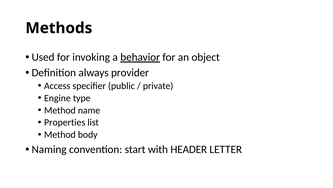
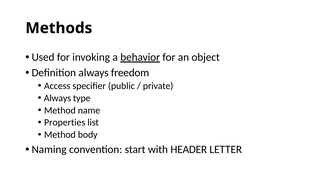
provider: provider -> freedom
Engine at (57, 98): Engine -> Always
